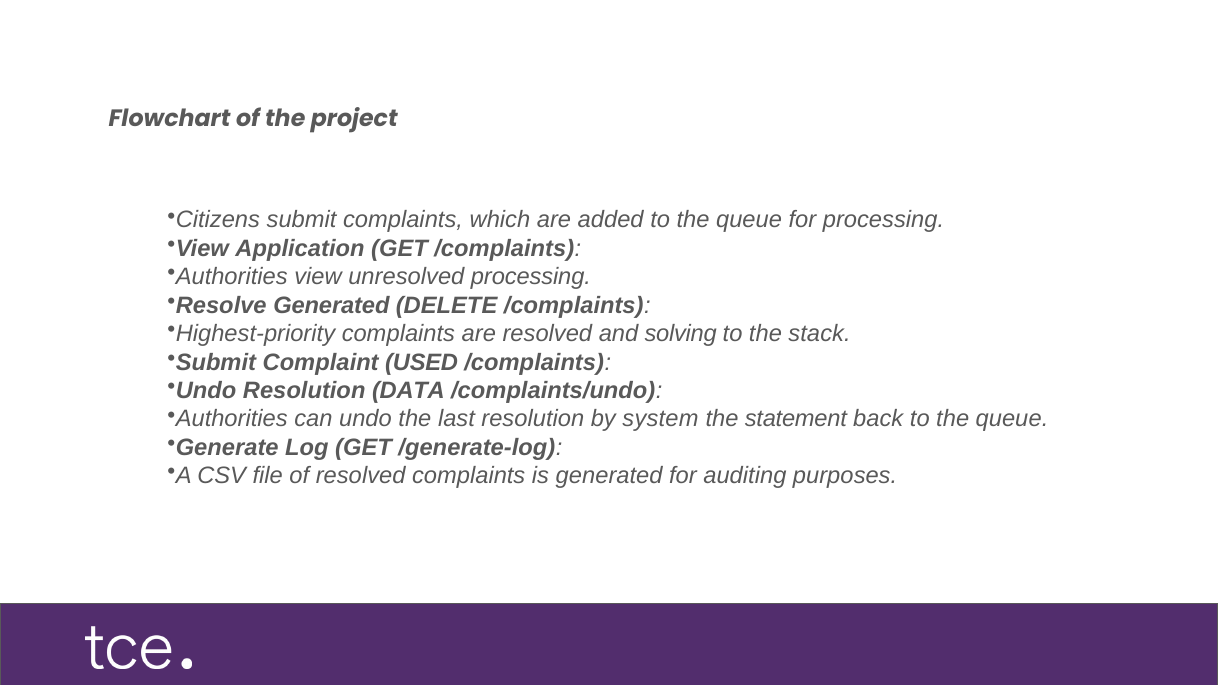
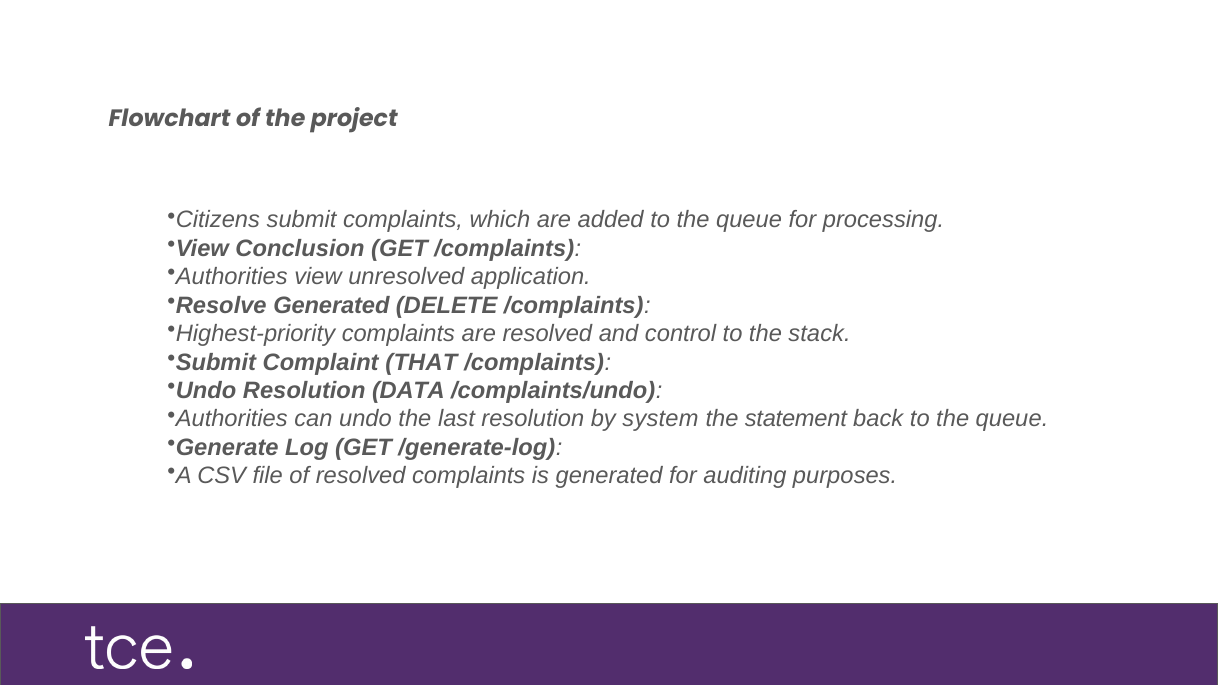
Application: Application -> Conclusion
unresolved processing: processing -> application
solving: solving -> control
USED: USED -> THAT
